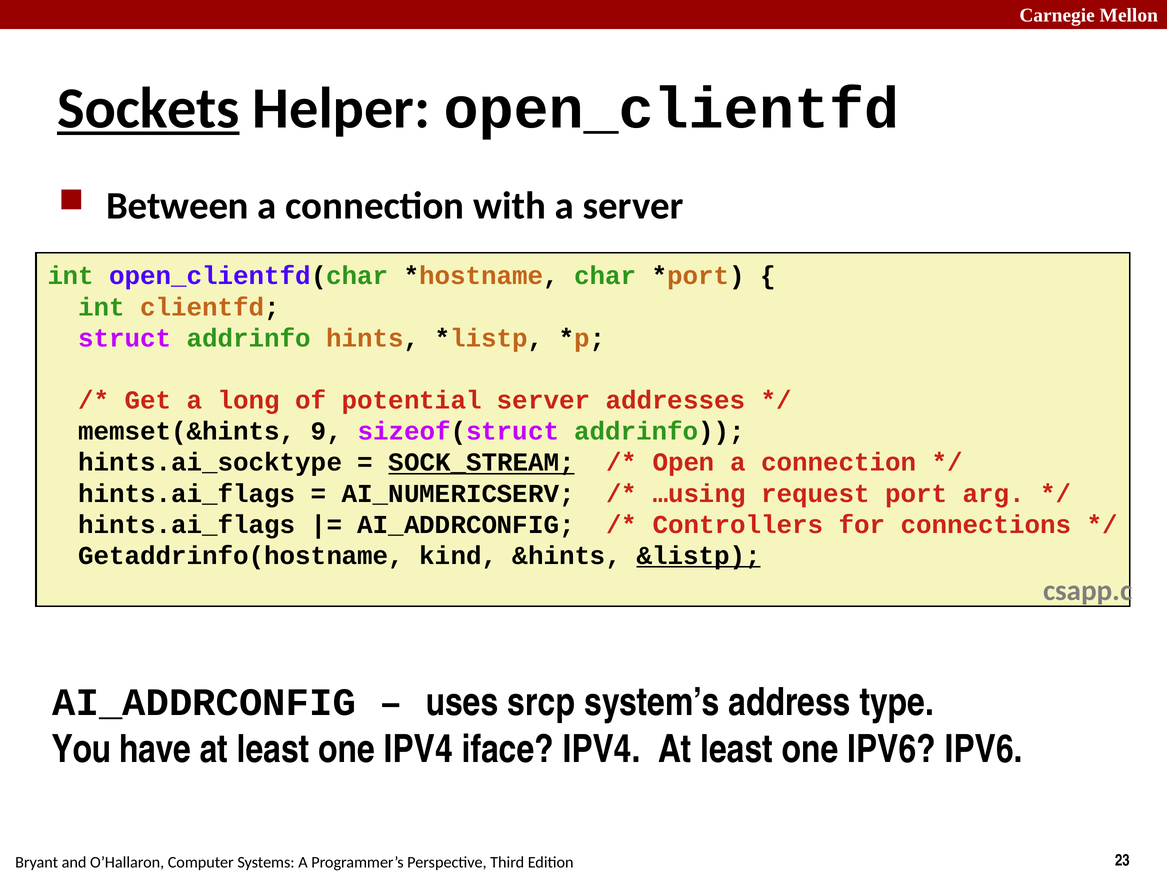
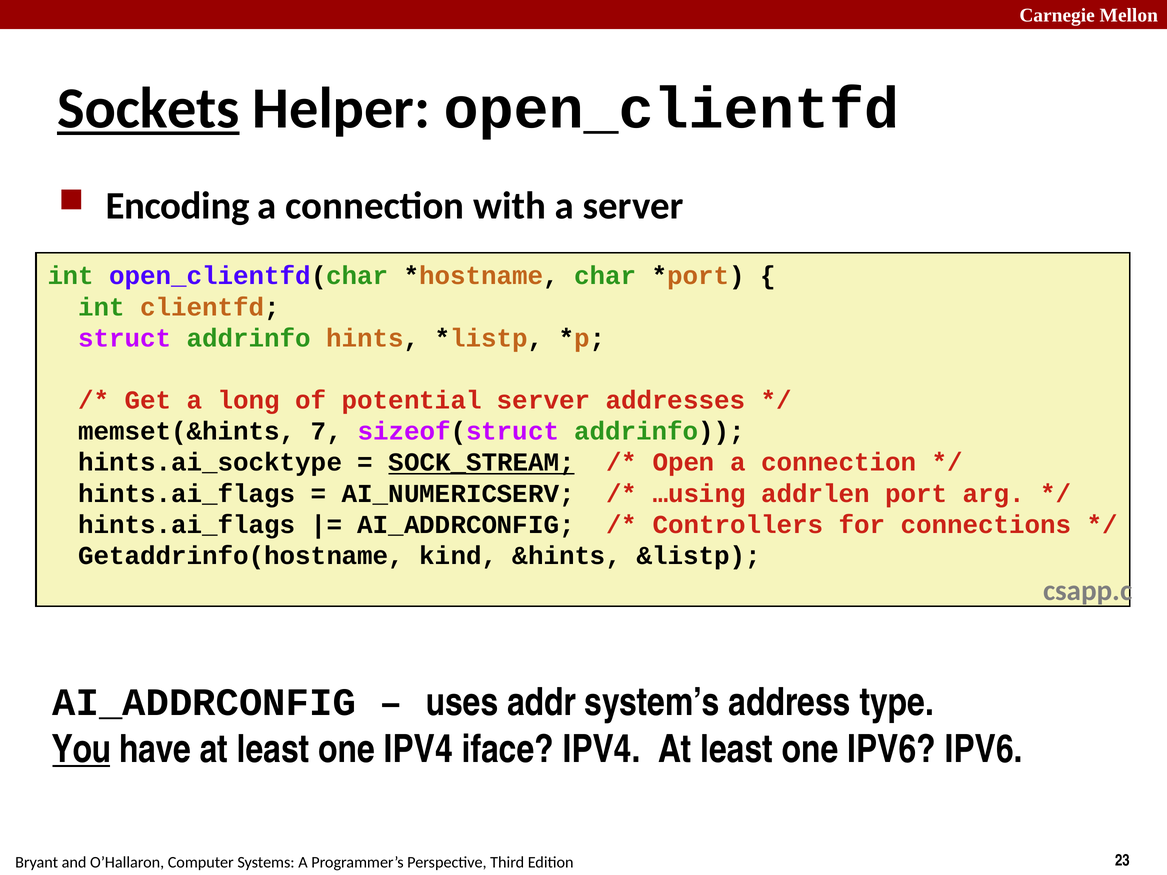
Between: Between -> Encoding
9: 9 -> 7
request: request -> addrlen
&listp underline: present -> none
srcp: srcp -> addr
You underline: none -> present
